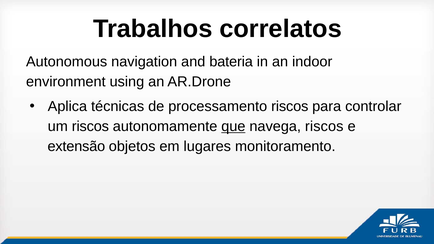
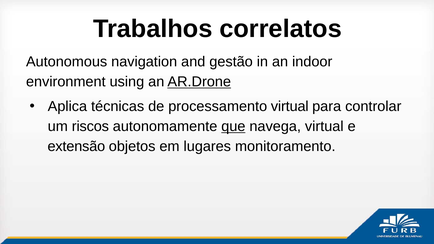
bateria: bateria -> gestão
AR.Drone underline: none -> present
processamento riscos: riscos -> virtual
navega riscos: riscos -> virtual
